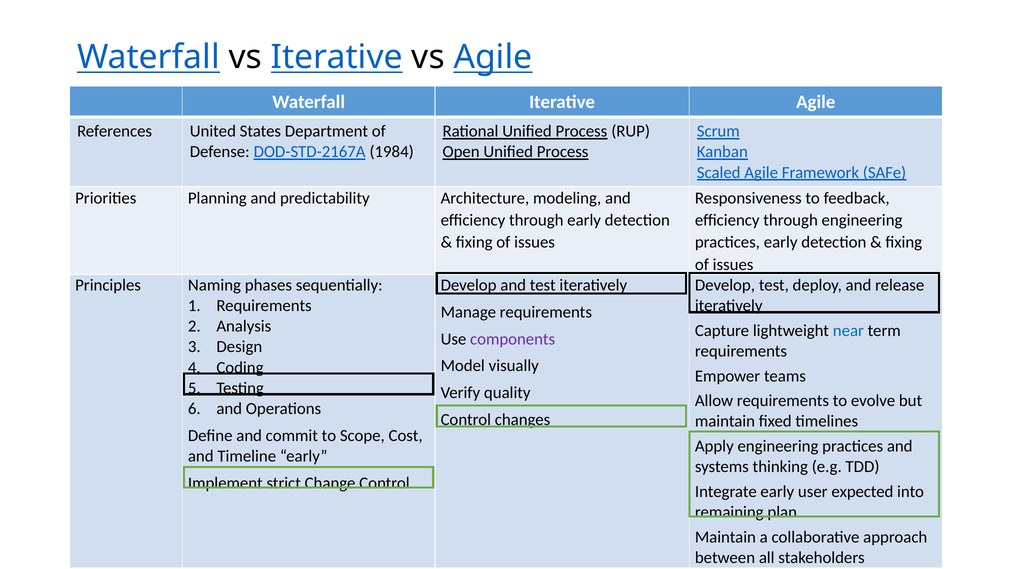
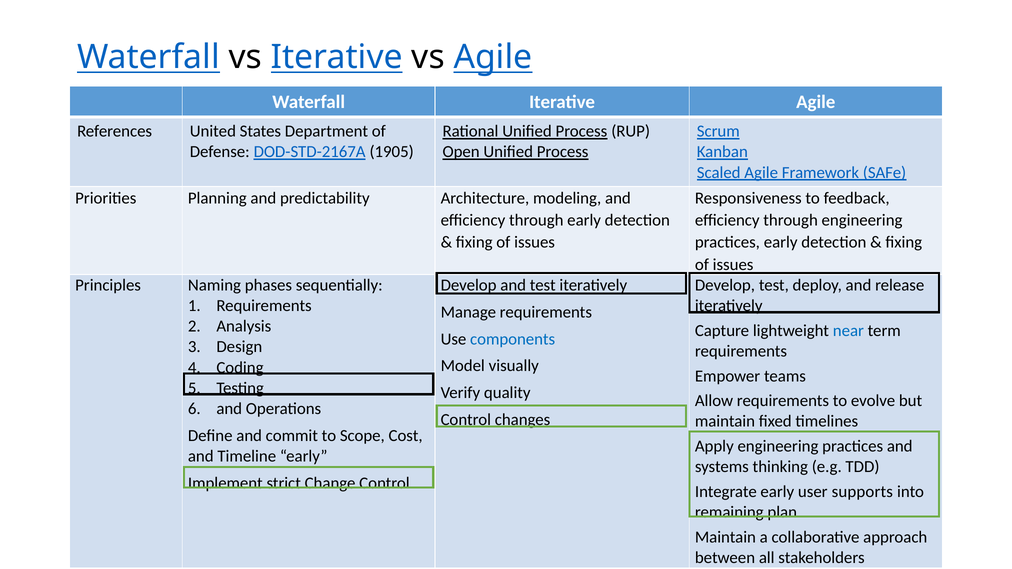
1984: 1984 -> 1905
components colour: purple -> blue
expected: expected -> supports
